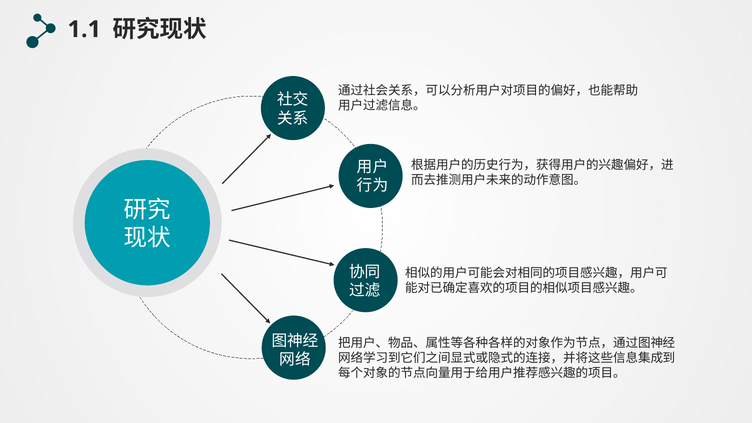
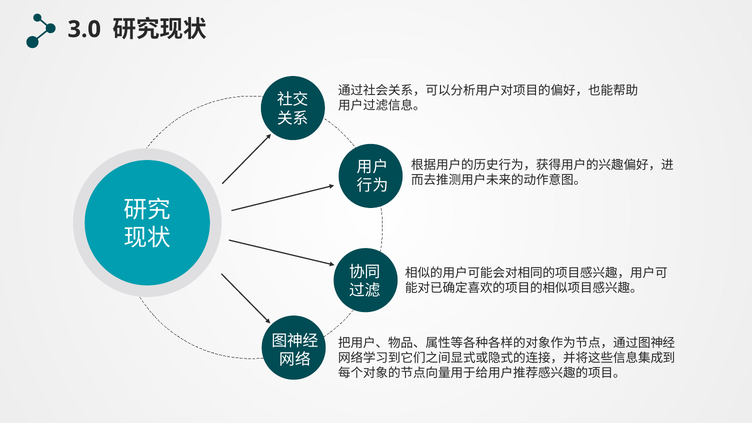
1.1: 1.1 -> 3.0
